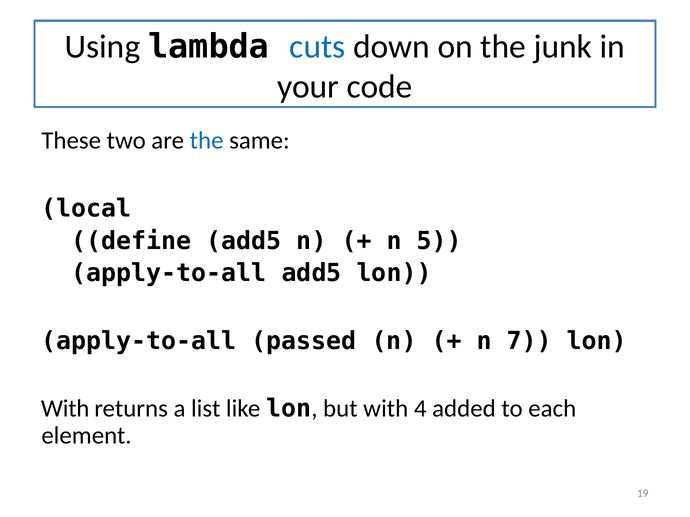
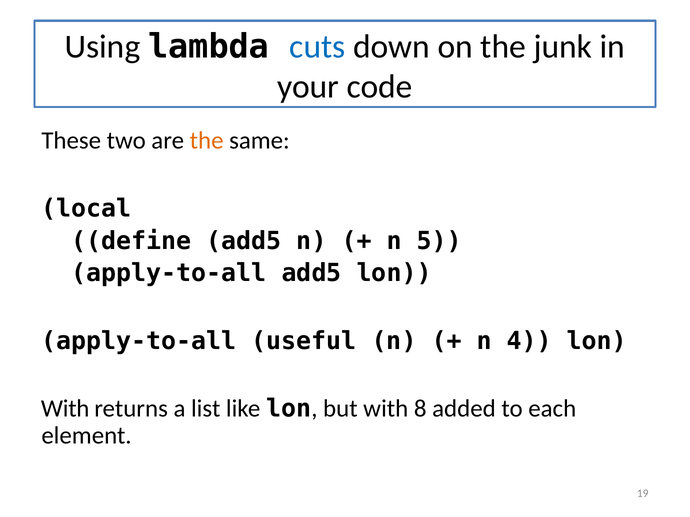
the at (207, 141) colour: blue -> orange
passed: passed -> useful
7: 7 -> 4
4: 4 -> 8
